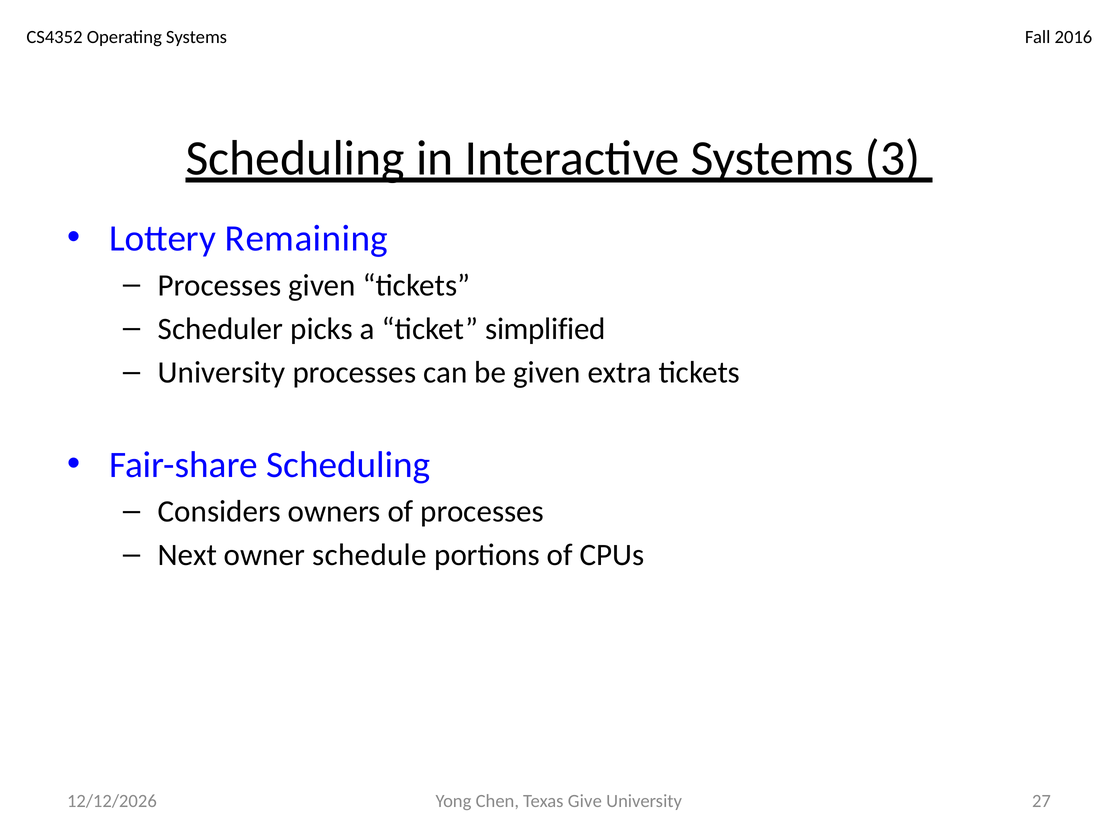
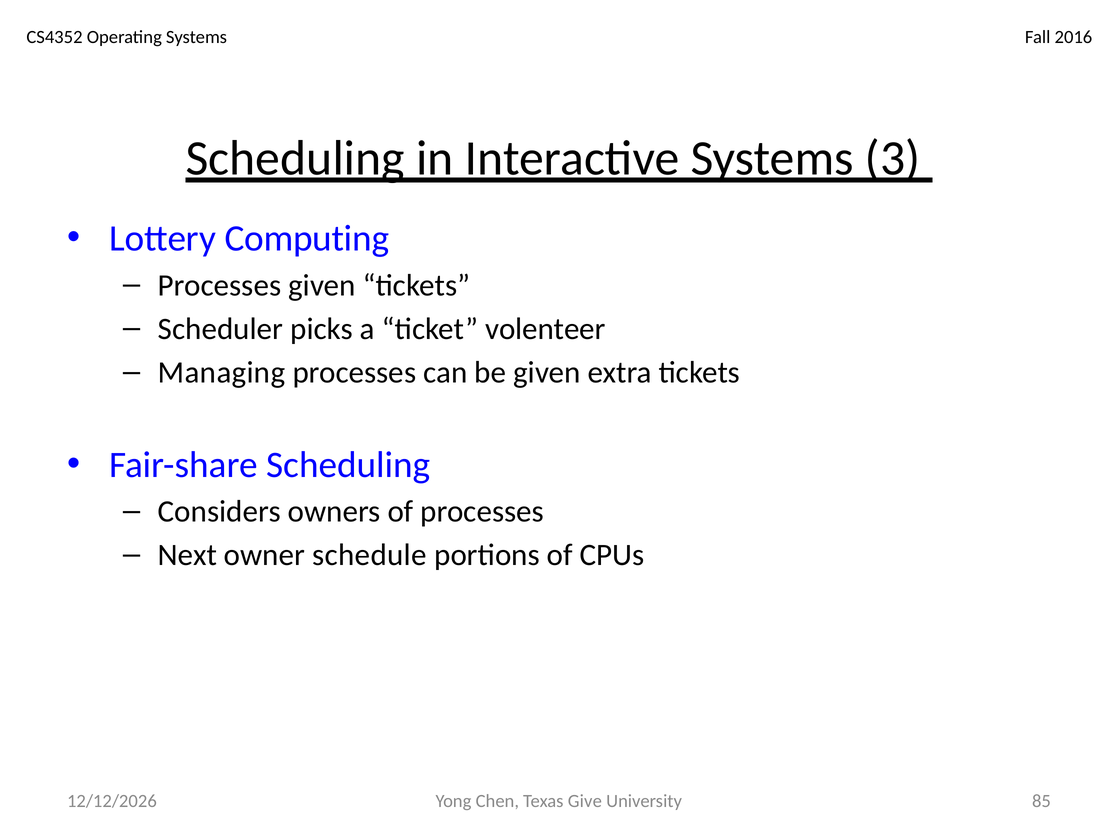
Remaining: Remaining -> Computing
simplified: simplified -> volenteer
University at (222, 372): University -> Managing
27: 27 -> 85
